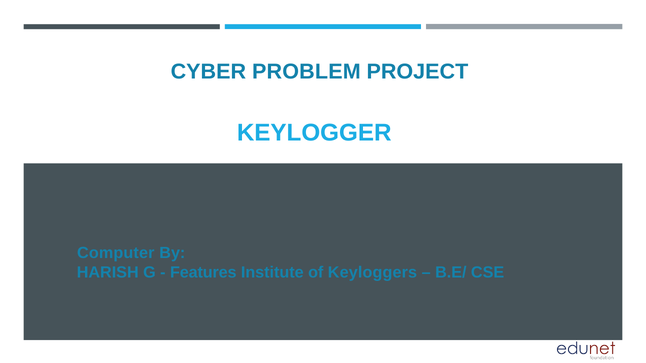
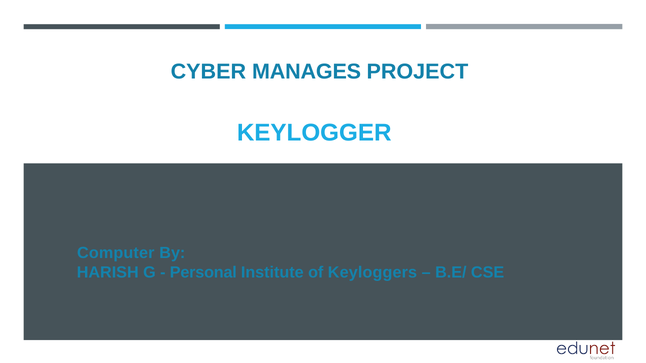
PROBLEM: PROBLEM -> MANAGES
Features: Features -> Personal
